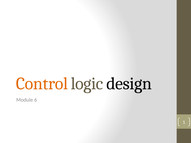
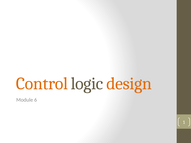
design colour: black -> orange
